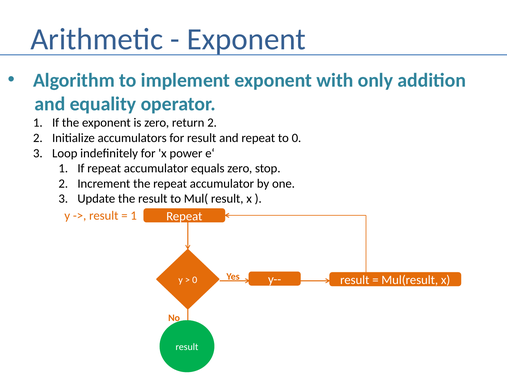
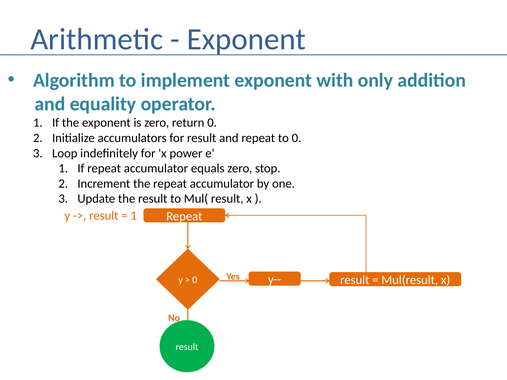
return 2: 2 -> 0
